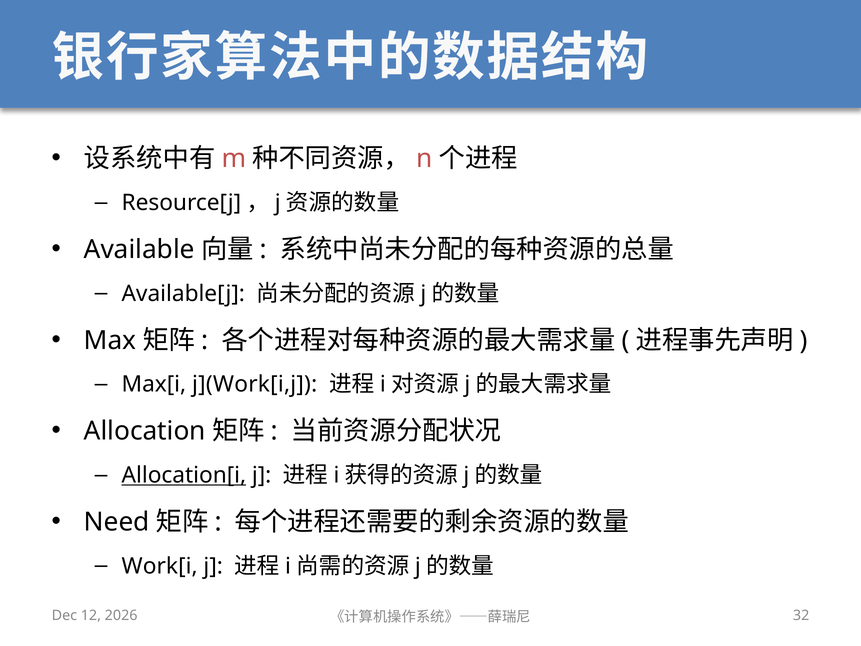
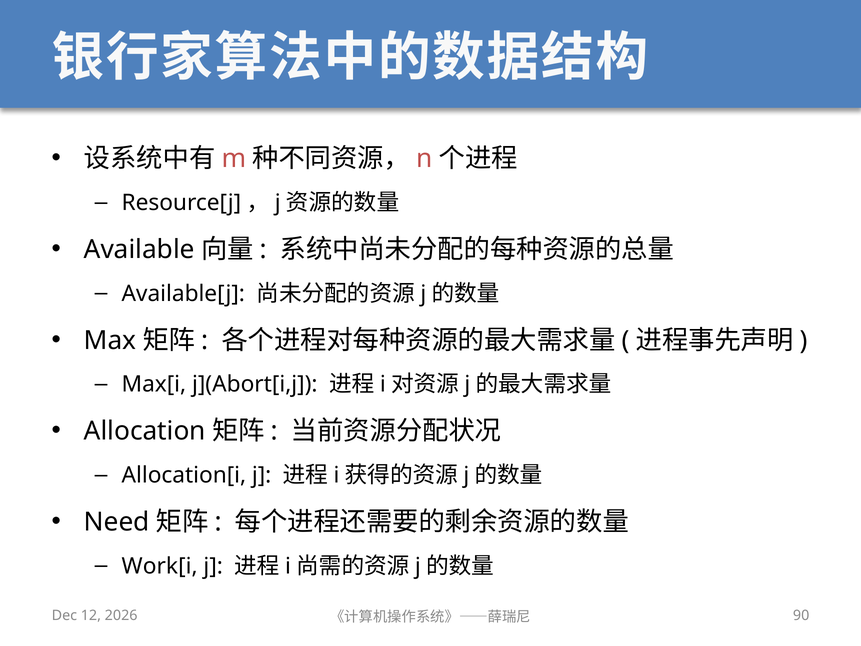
j](Work[i,j: j](Work[i,j -> j](Abort[i,j
Allocation[i underline: present -> none
32: 32 -> 90
